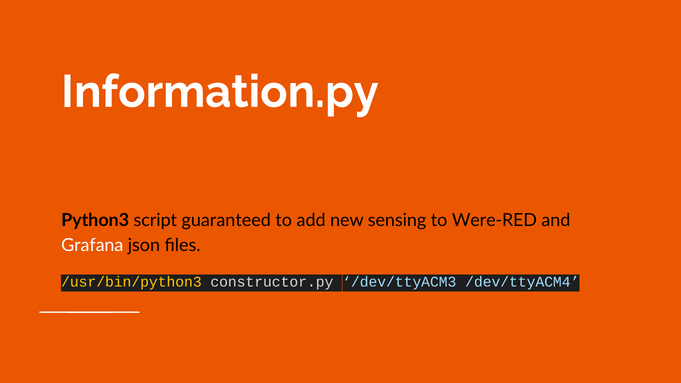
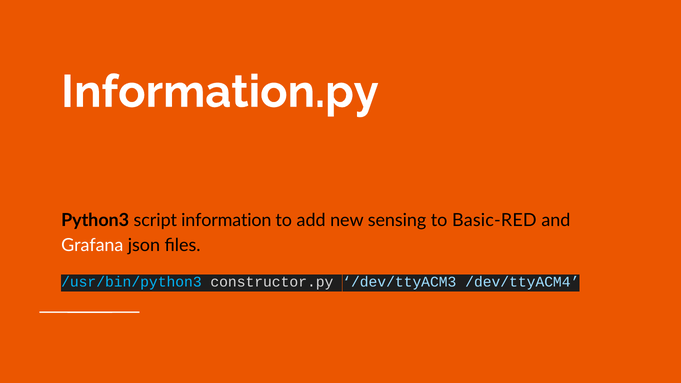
guaranteed: guaranteed -> information
Were-RED: Were-RED -> Basic-RED
/usr/bin/python3 colour: yellow -> light blue
